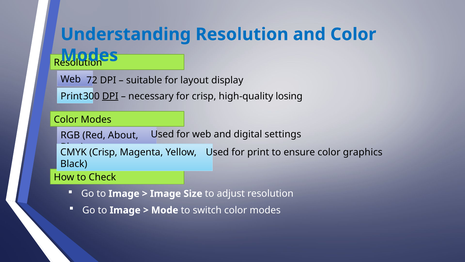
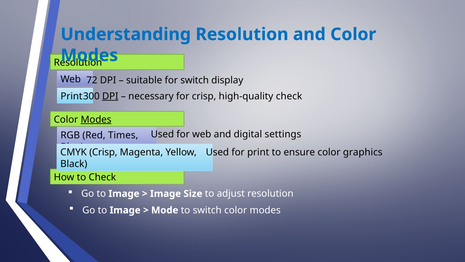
for layout: layout -> switch
high-quality losing: losing -> check
Modes at (96, 119) underline: none -> present
About: About -> Times
